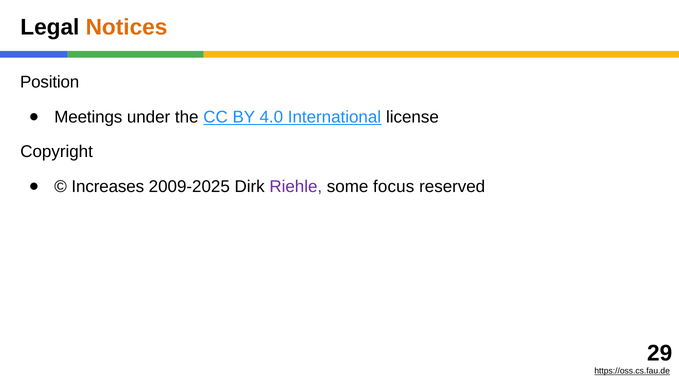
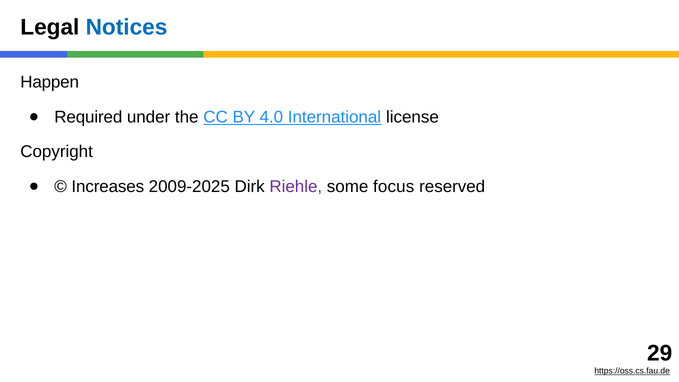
Notices colour: orange -> blue
Position: Position -> Happen
Meetings: Meetings -> Required
